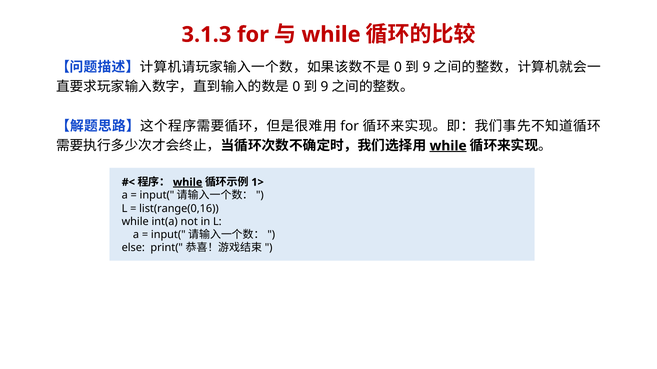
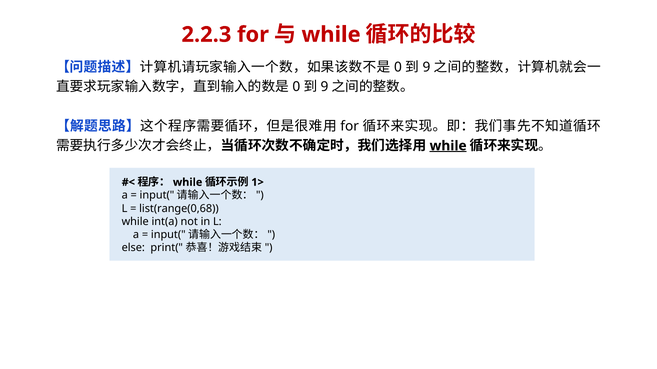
3.1.3: 3.1.3 -> 2.2.3
while at (188, 183) underline: present -> none
list(range(0,16: list(range(0,16 -> list(range(0,68
